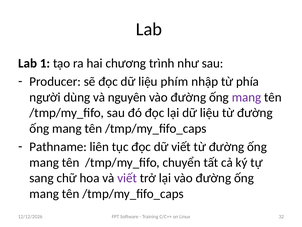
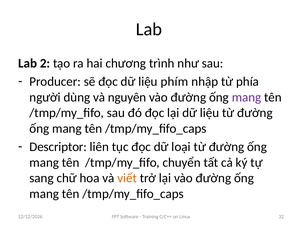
1: 1 -> 2
Pathname: Pathname -> Descriptor
dữ viết: viết -> loại
viết at (127, 178) colour: purple -> orange
